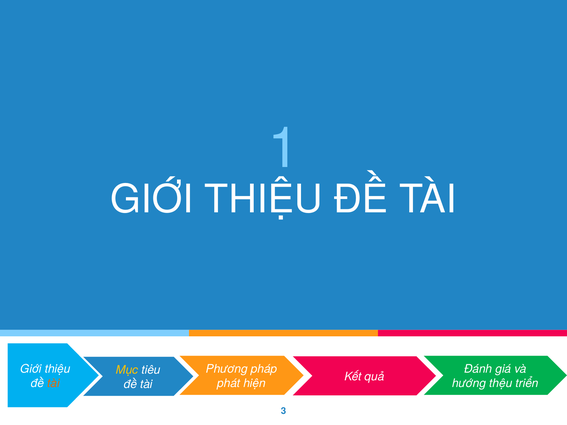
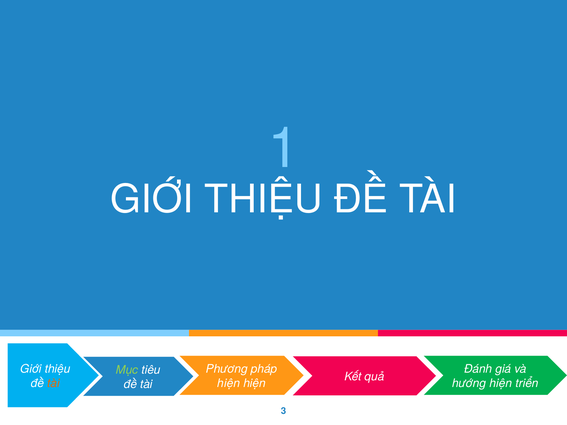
Mục colour: yellow -> light green
phát at (229, 383): phát -> hiện
hướng thệu: thệu -> hiện
